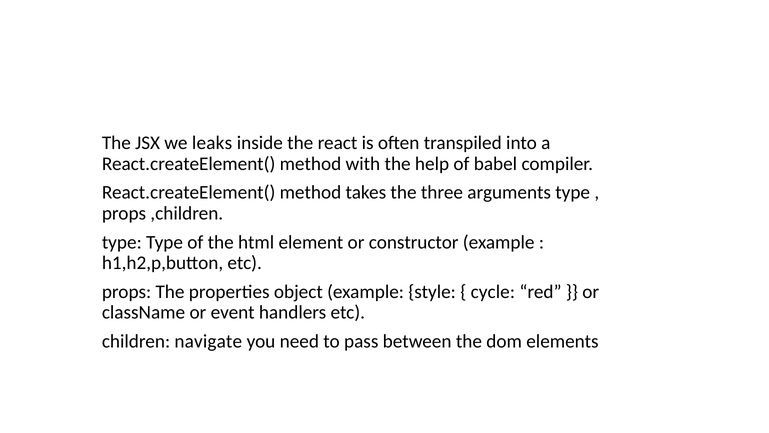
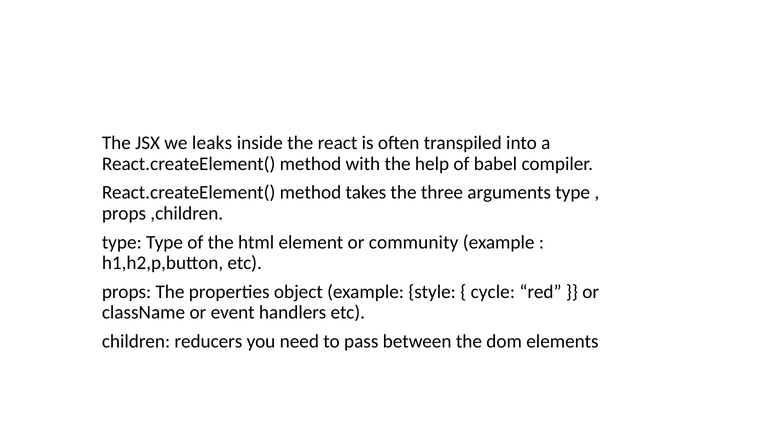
constructor: constructor -> community
navigate: navigate -> reducers
